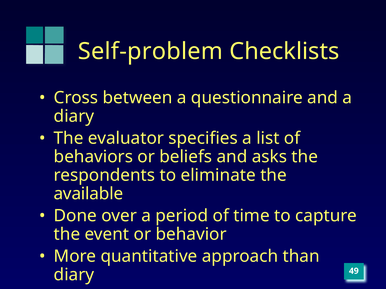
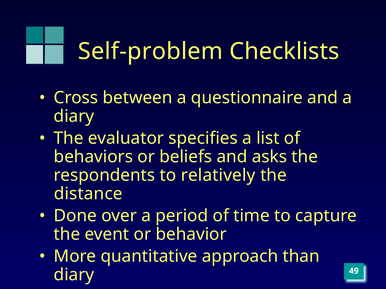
eliminate: eliminate -> relatively
available: available -> distance
